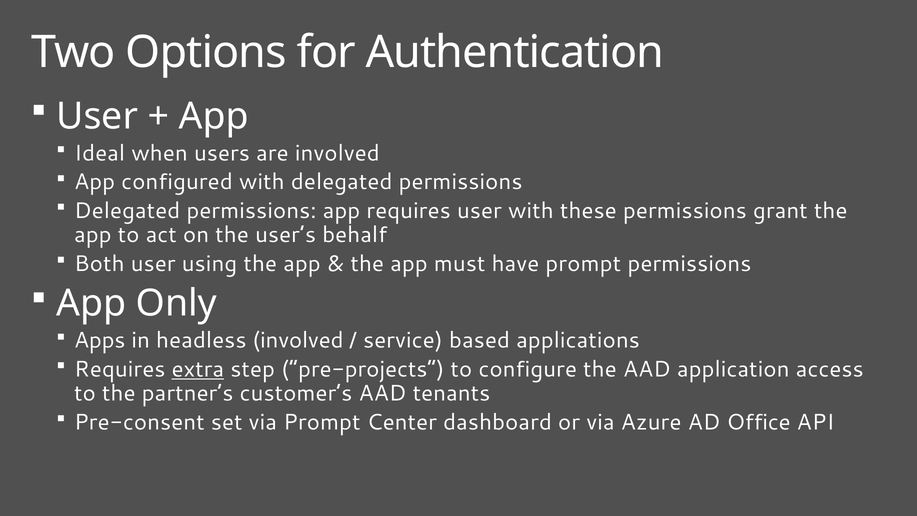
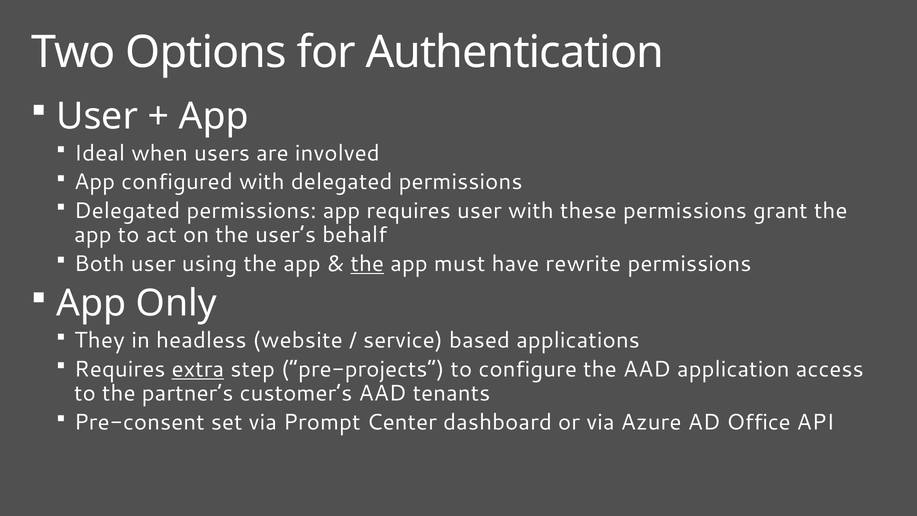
the at (367, 264) underline: none -> present
have prompt: prompt -> rewrite
Apps: Apps -> They
headless involved: involved -> website
